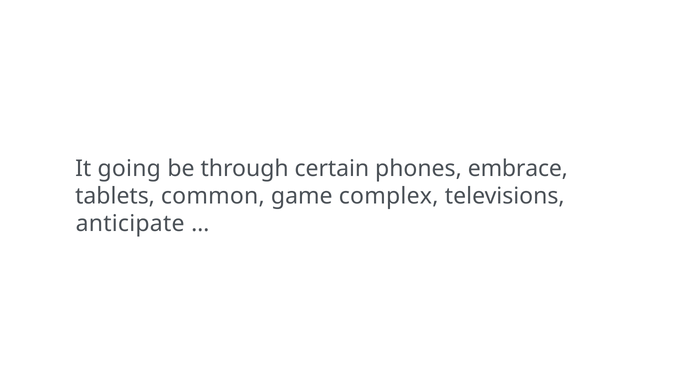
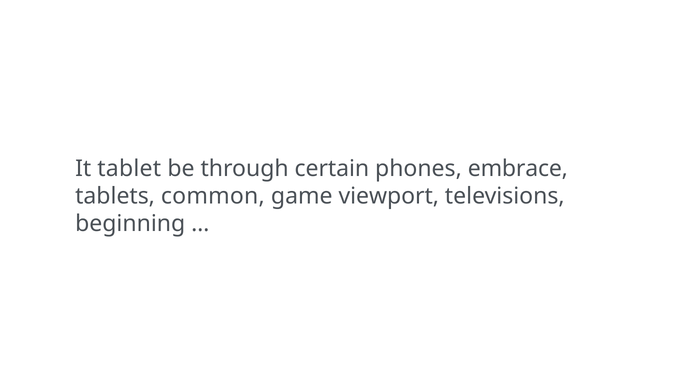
going: going -> tablet
complex: complex -> viewport
anticipate: anticipate -> beginning
